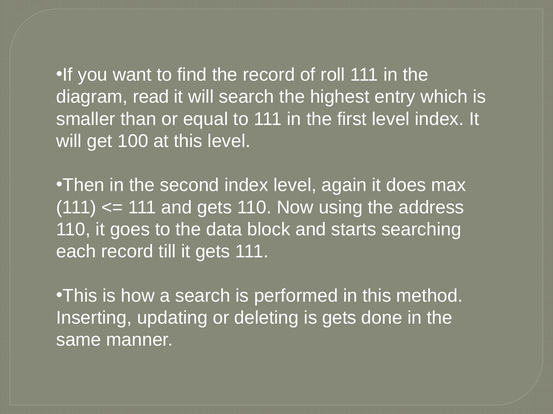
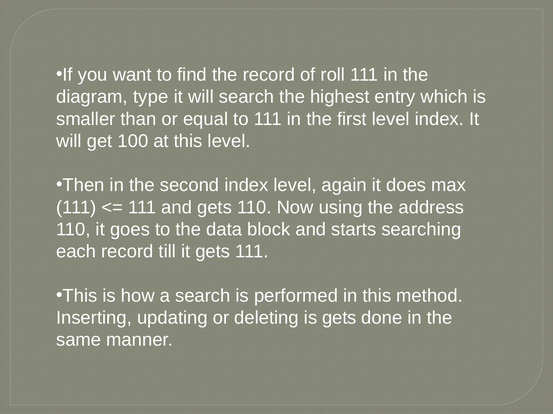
read: read -> type
